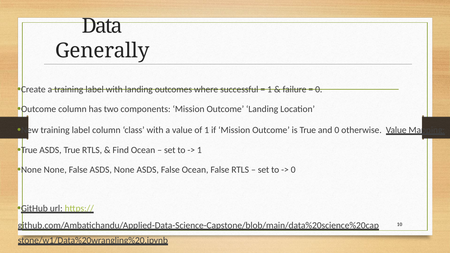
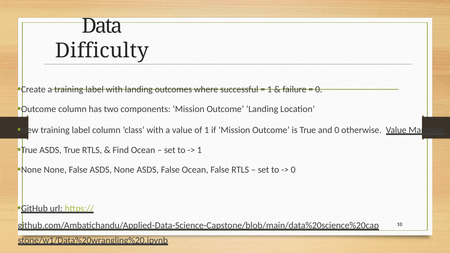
Generally: Generally -> Difficulty
